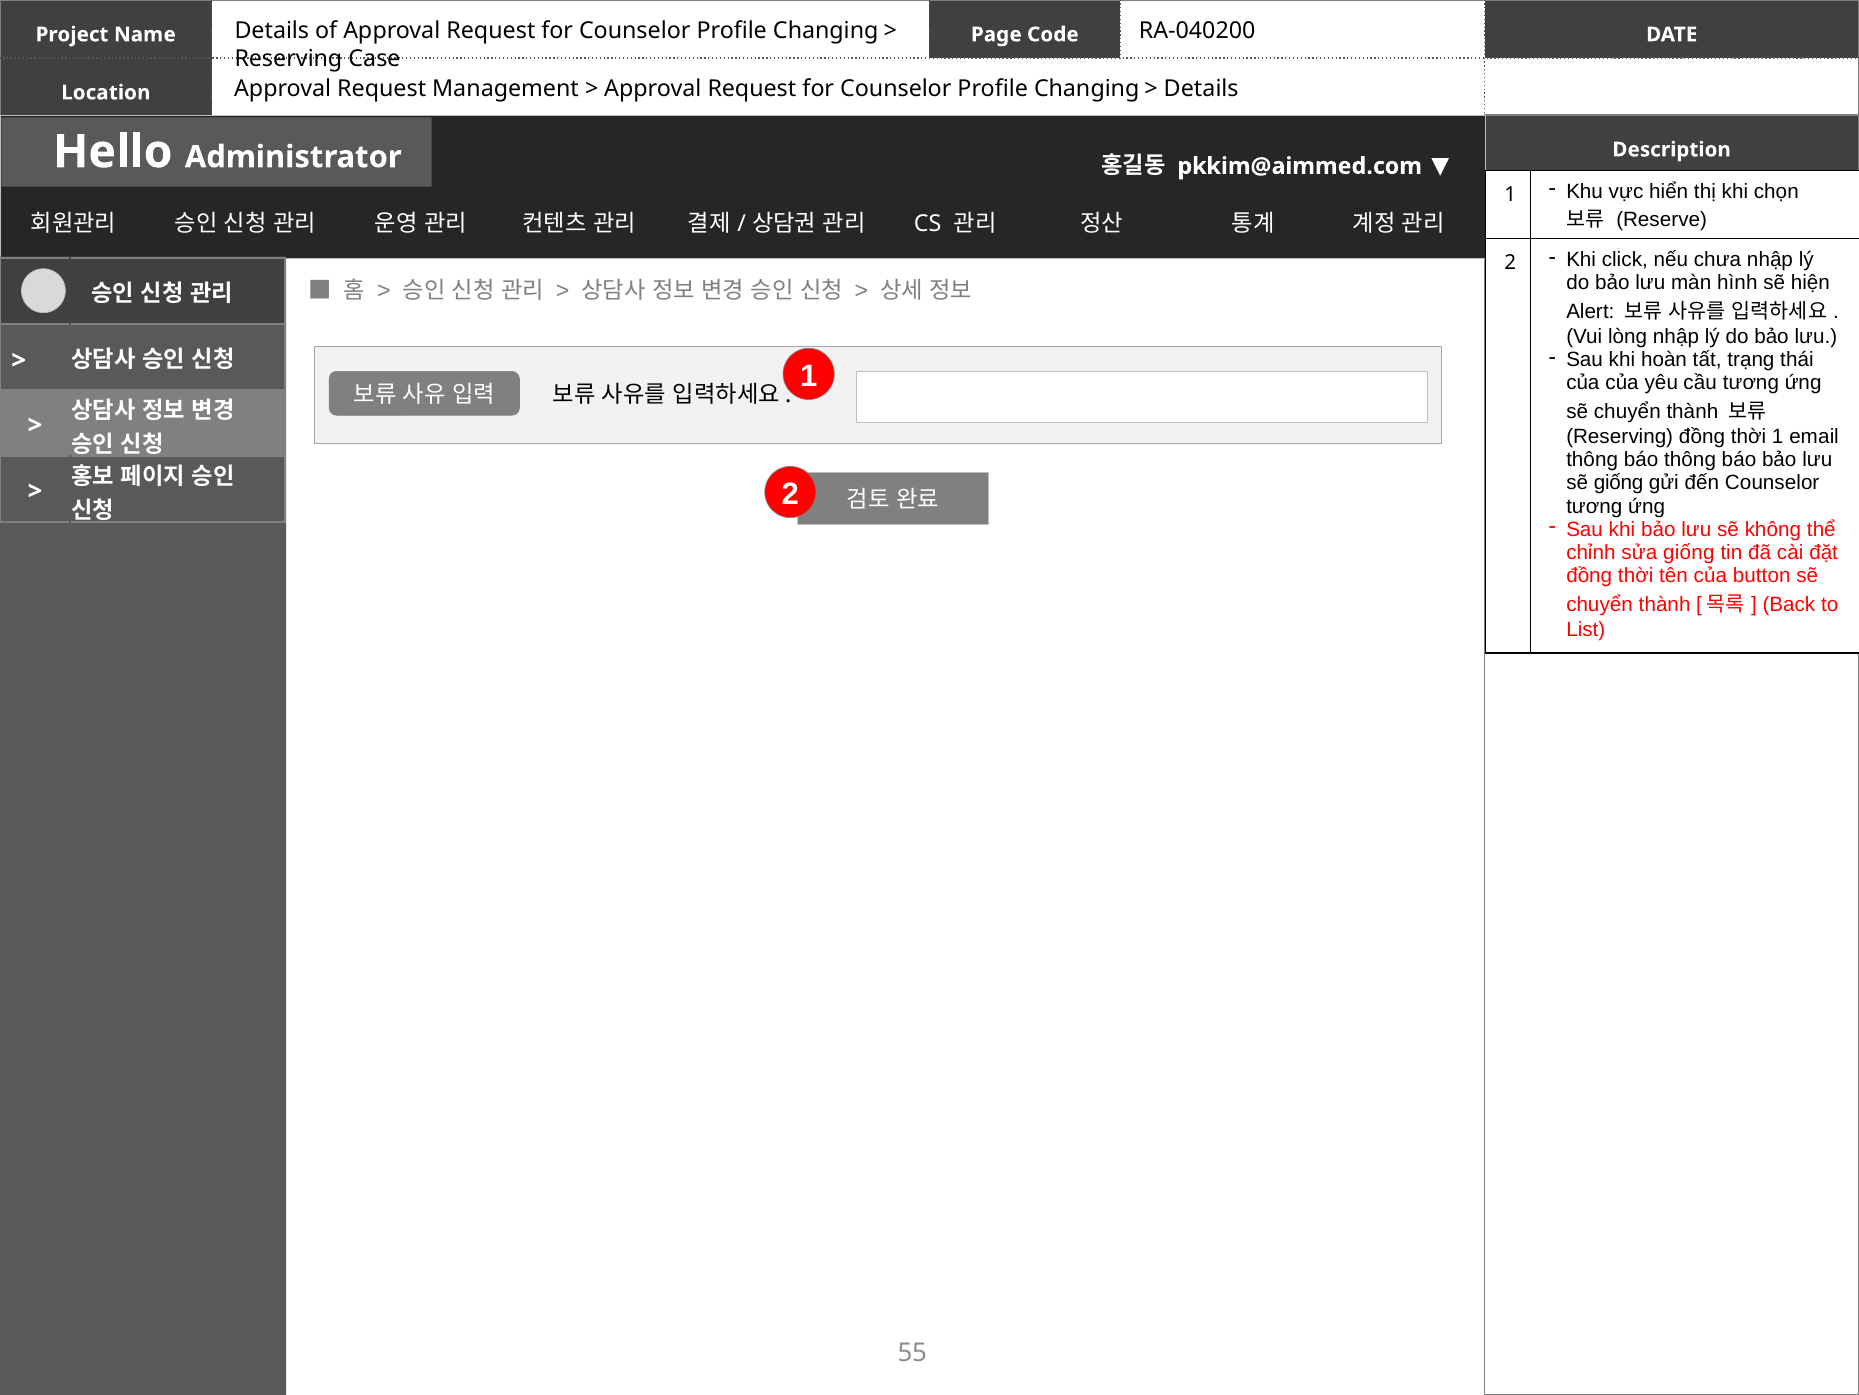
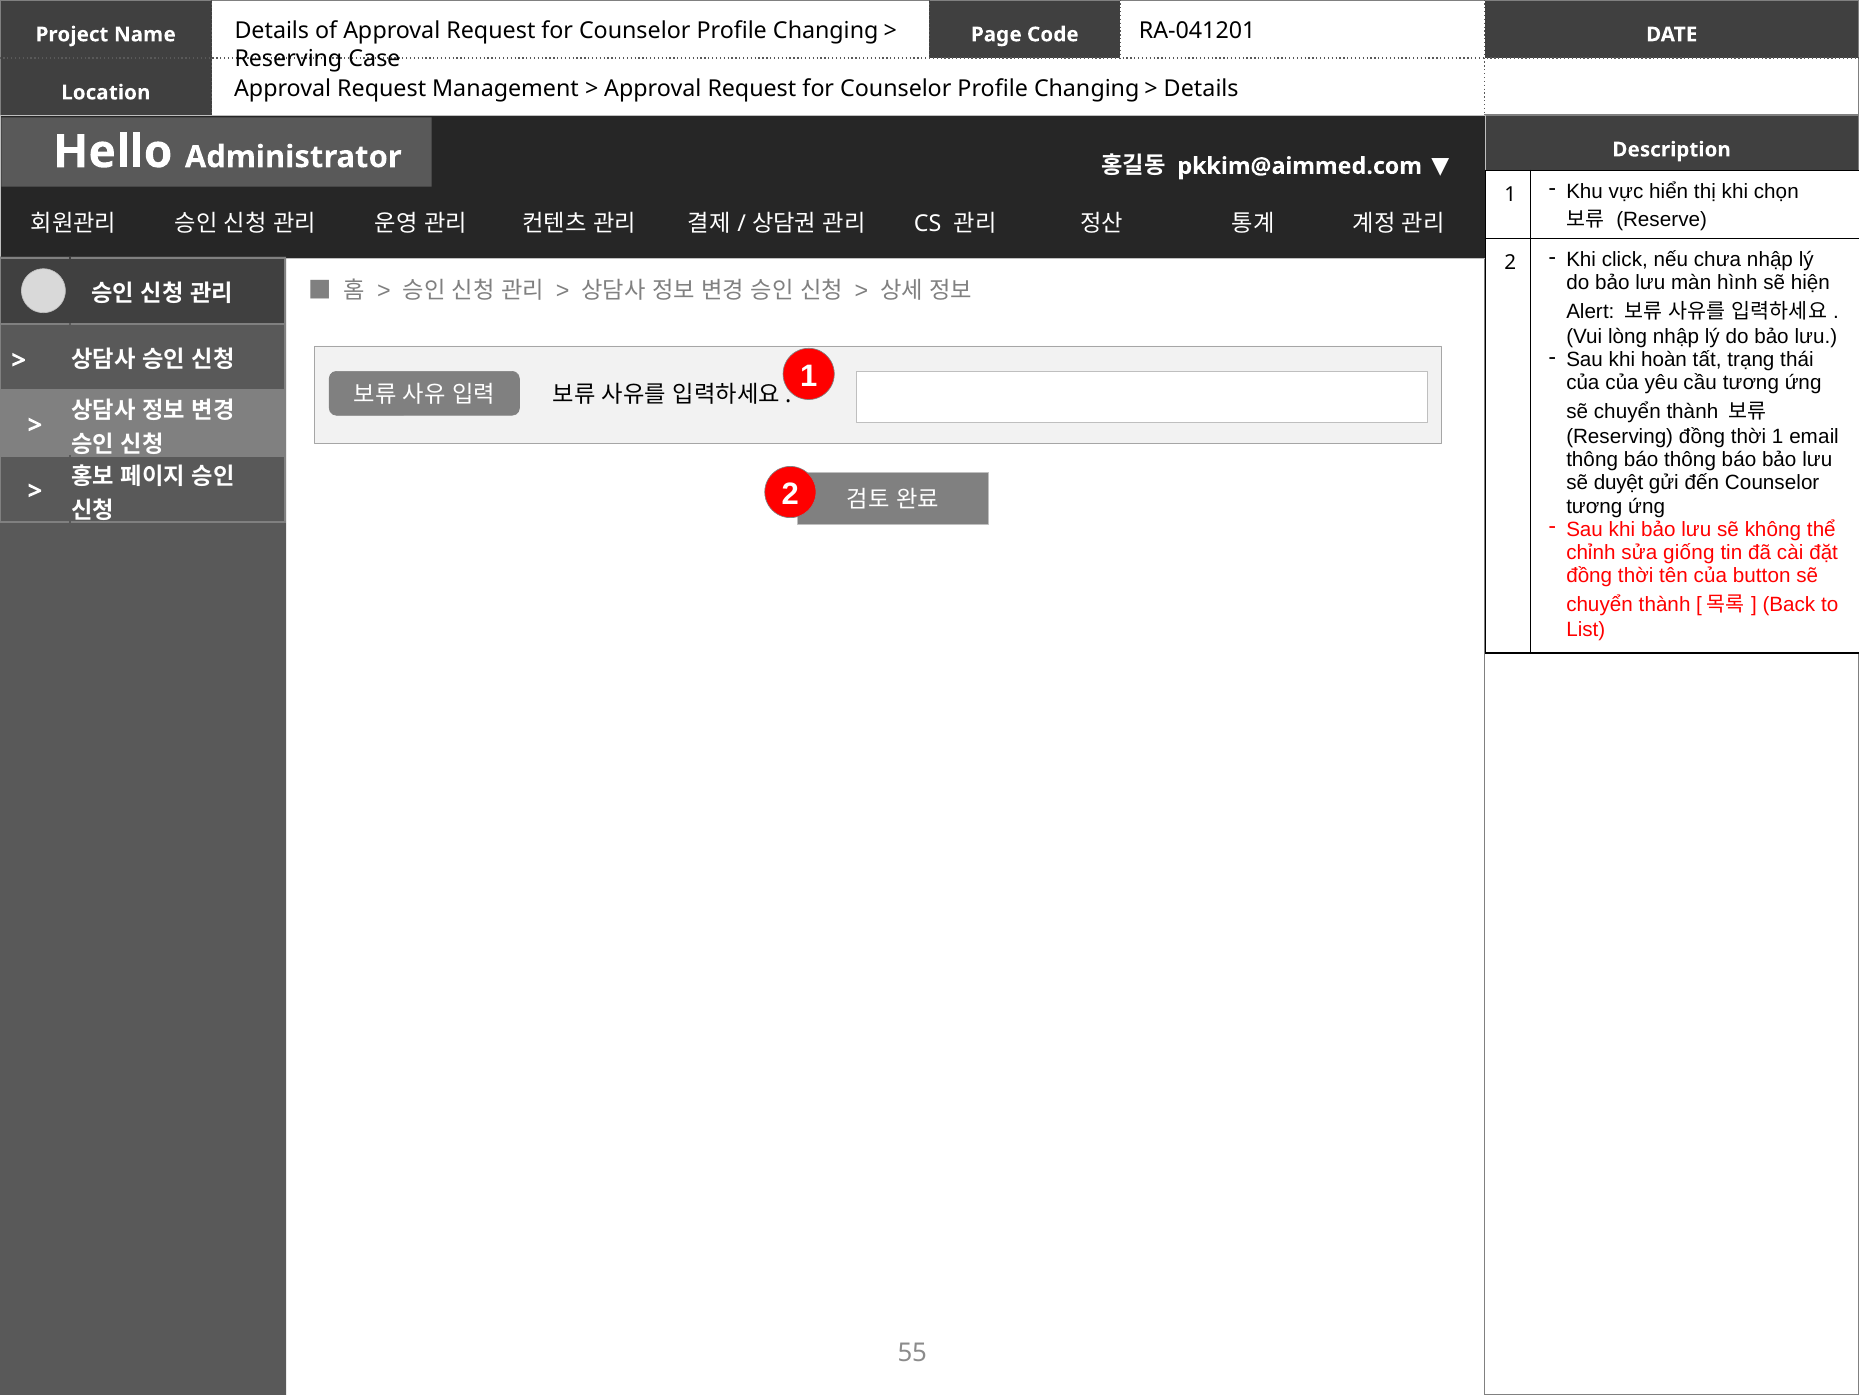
RA-040200: RA-040200 -> RA-041201
sẽ giống: giống -> duyệt
